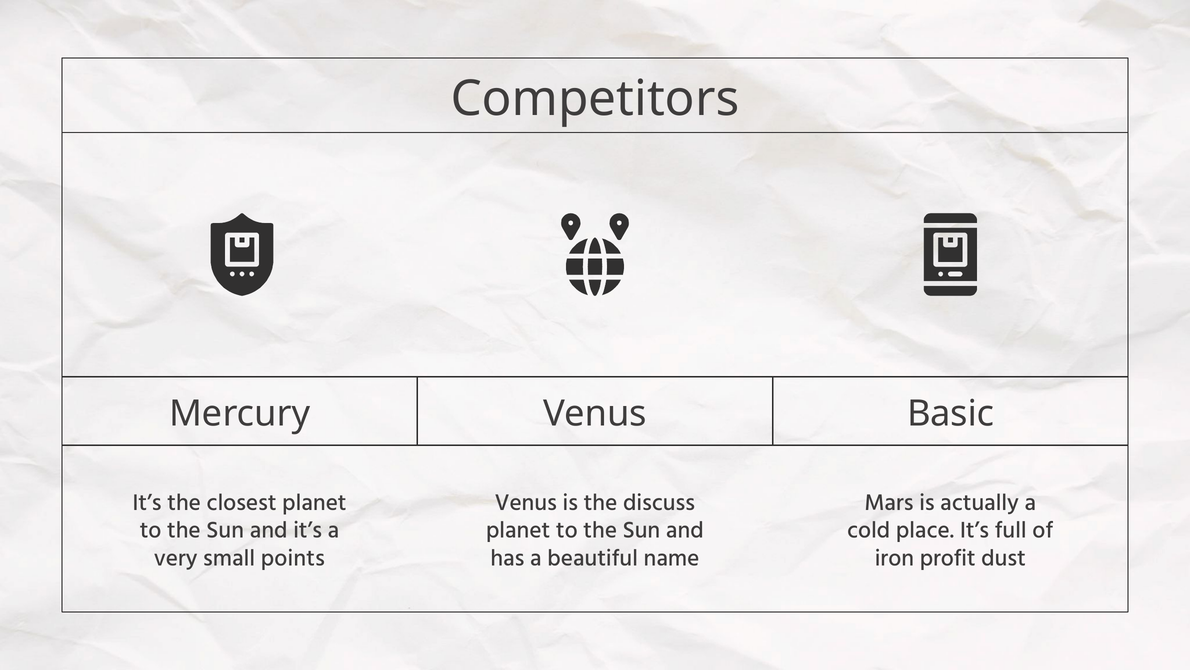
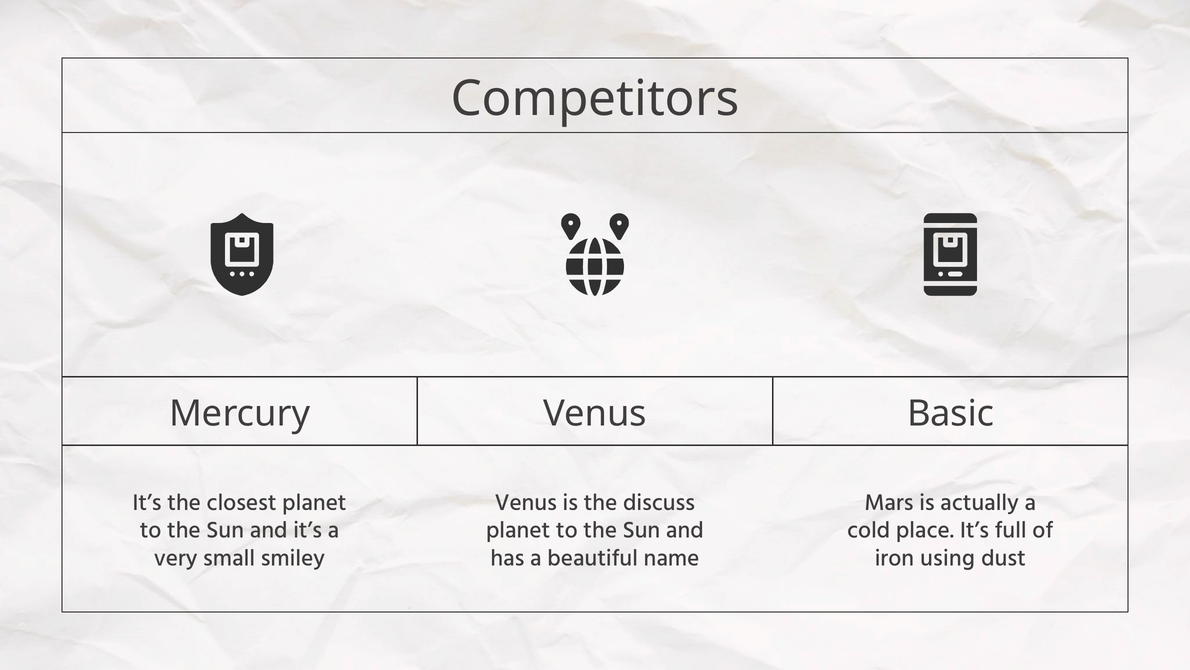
points: points -> smiley
profit: profit -> using
